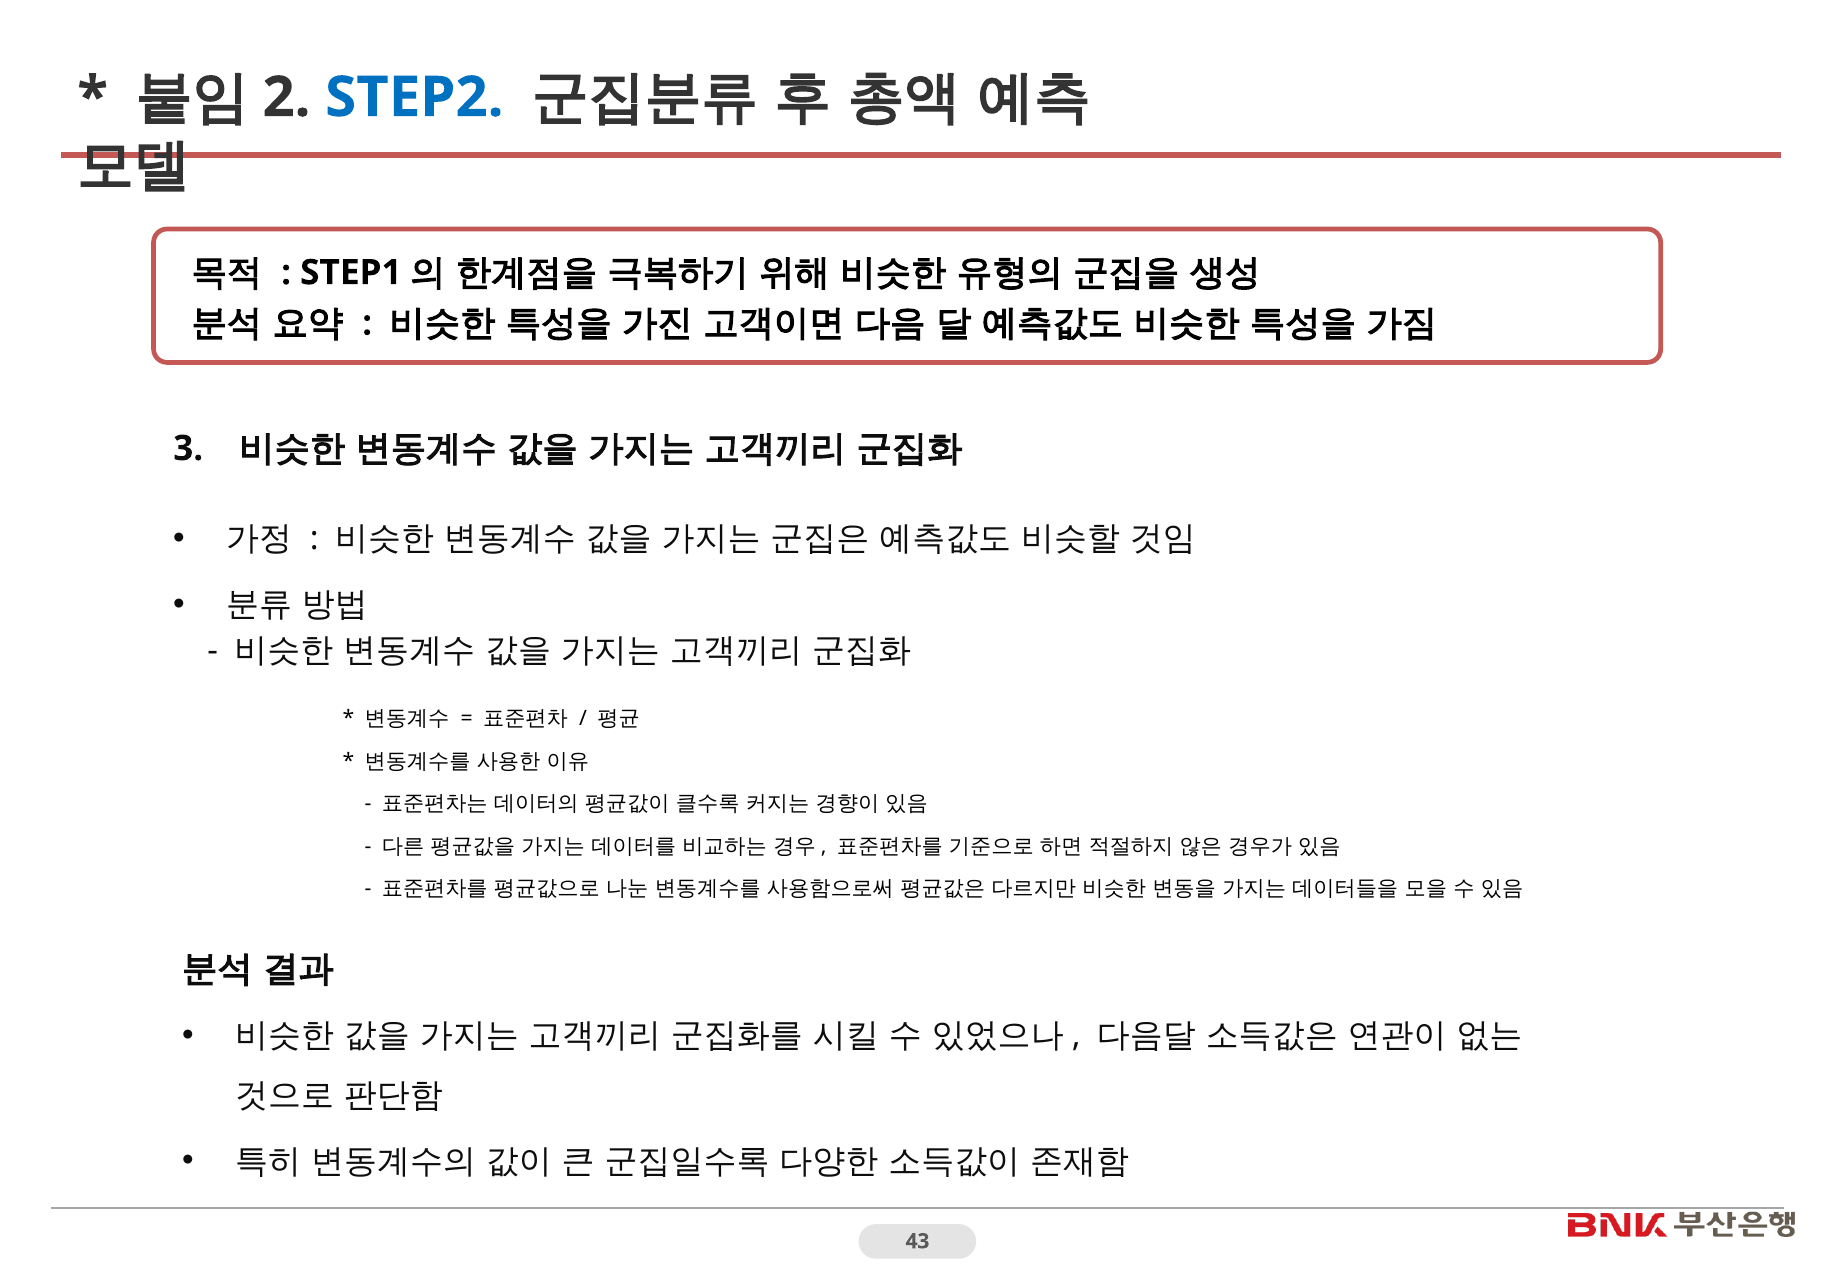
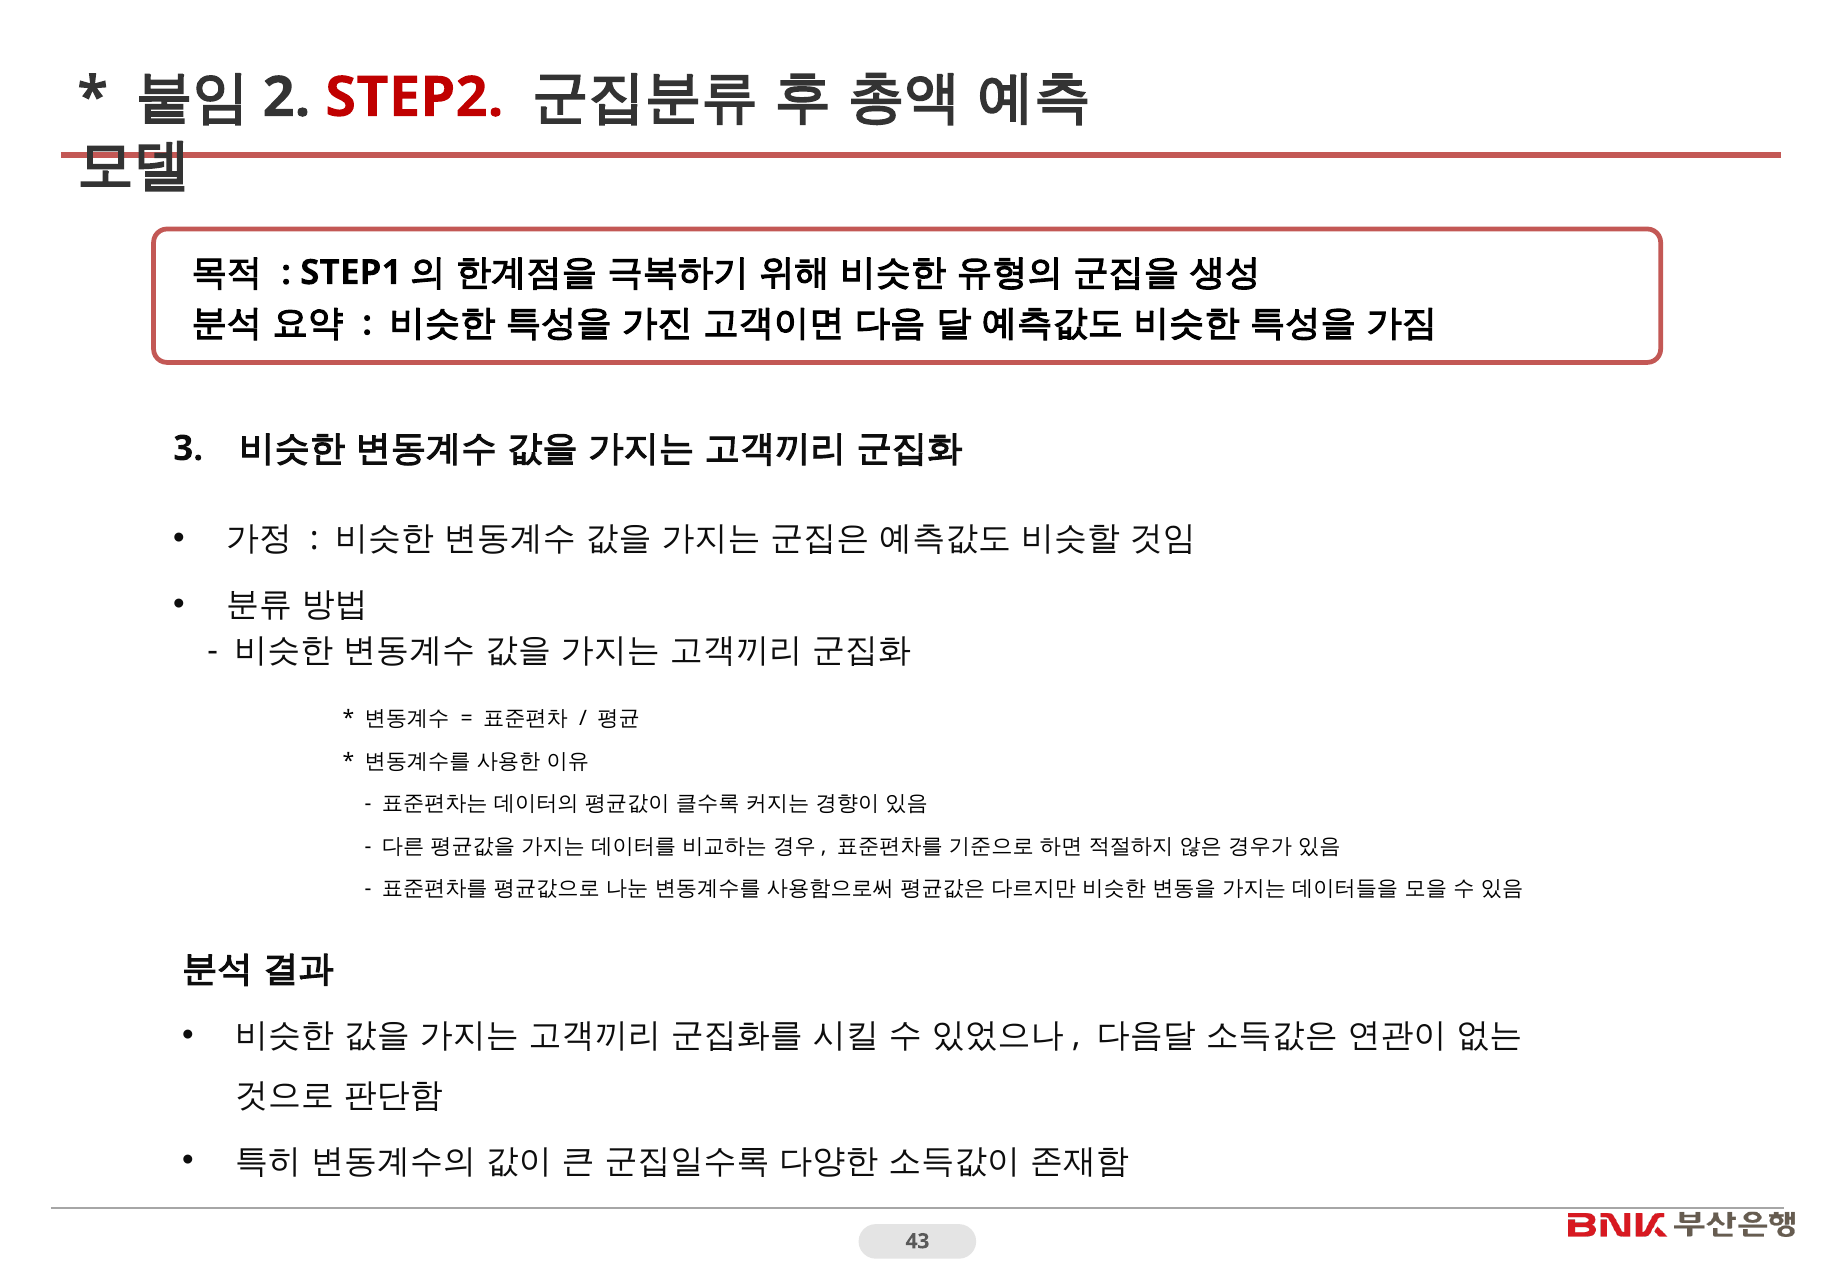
STEP2 colour: blue -> red
